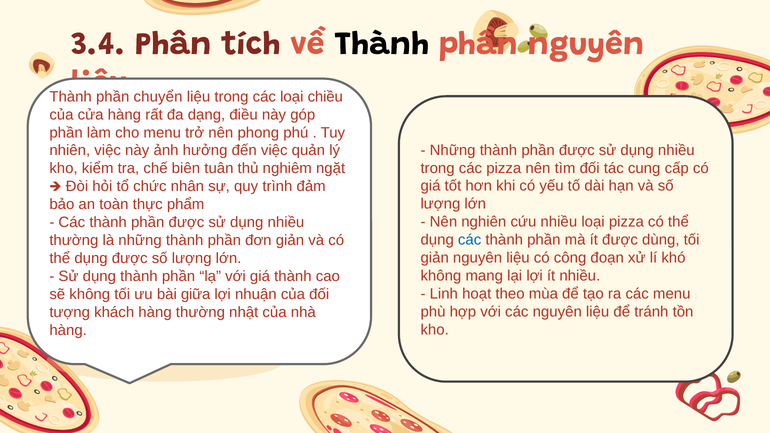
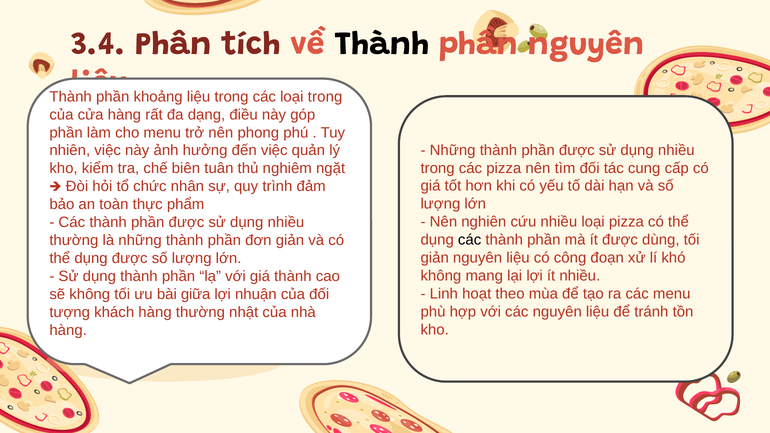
chuyển: chuyển -> khoảng
loại chiều: chiều -> trong
các at (470, 240) colour: blue -> black
